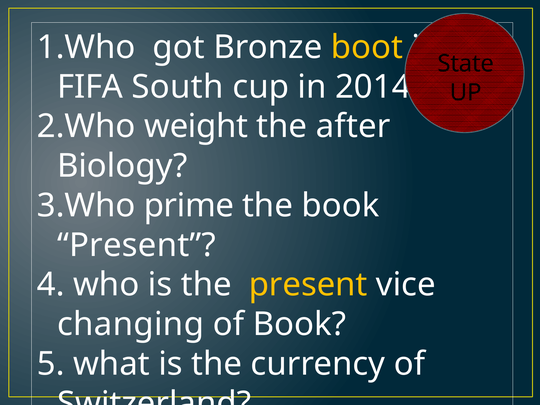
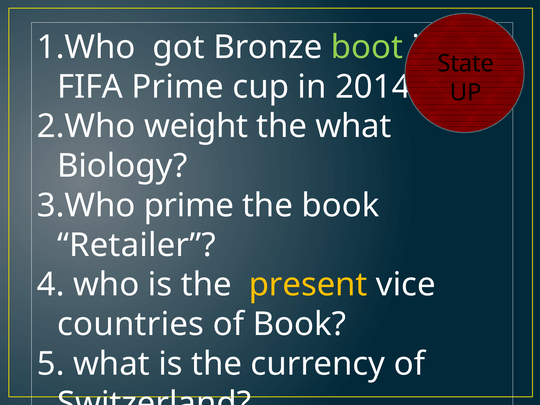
boot colour: yellow -> light green
FIFA South: South -> Prime
the after: after -> what
Present at (136, 245): Present -> Retailer
changing: changing -> countries
